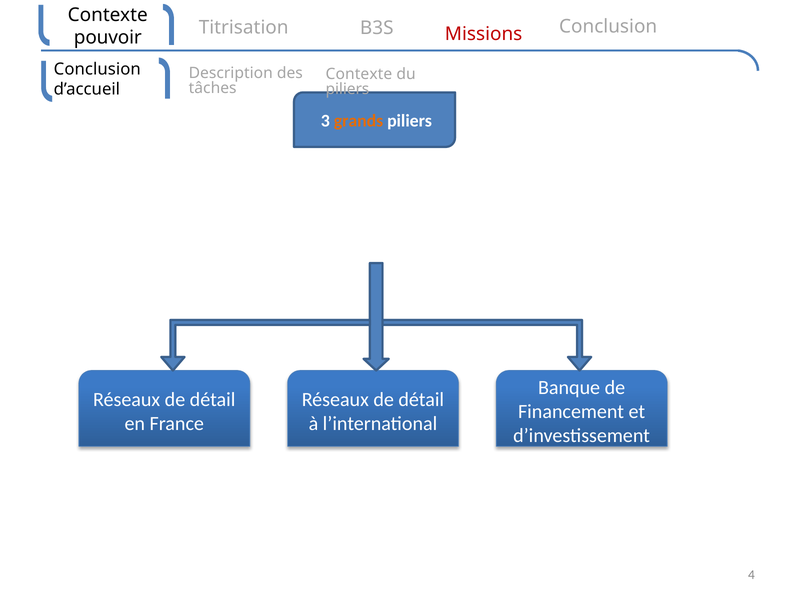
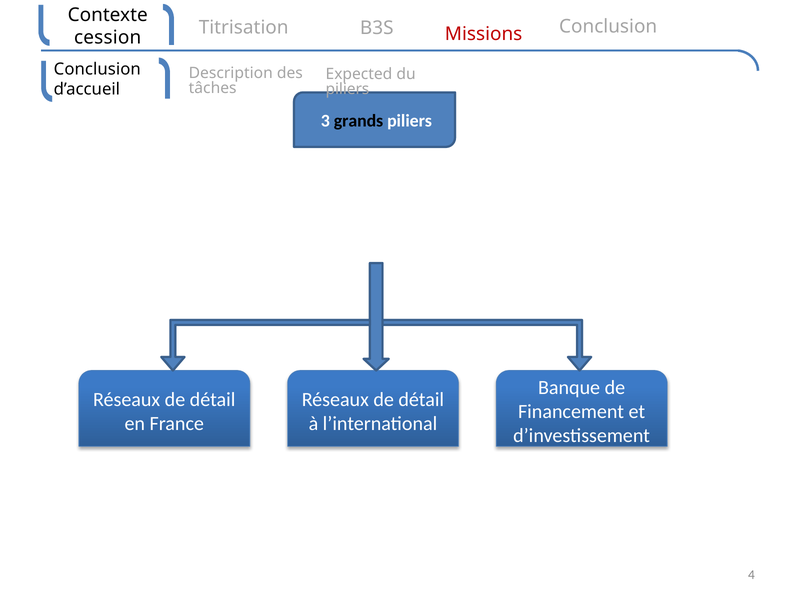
pouvoir: pouvoir -> cession
Contexte at (359, 74): Contexte -> Expected
grands colour: orange -> black
